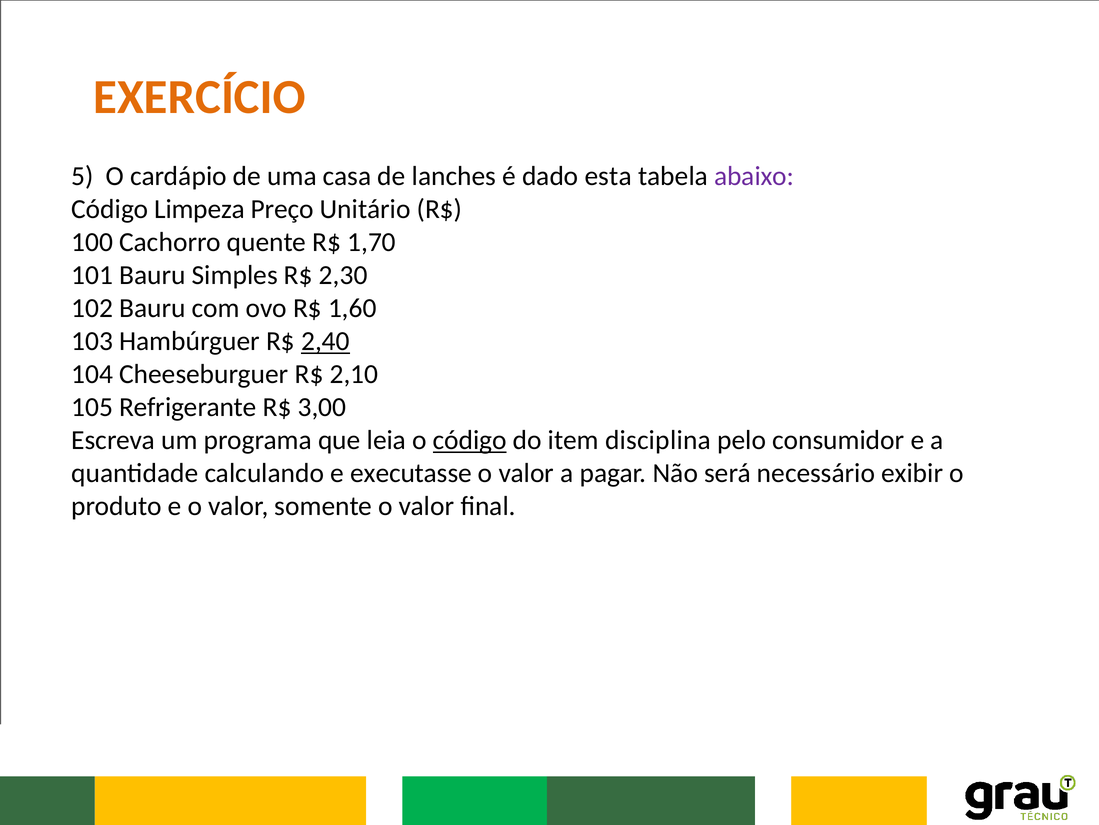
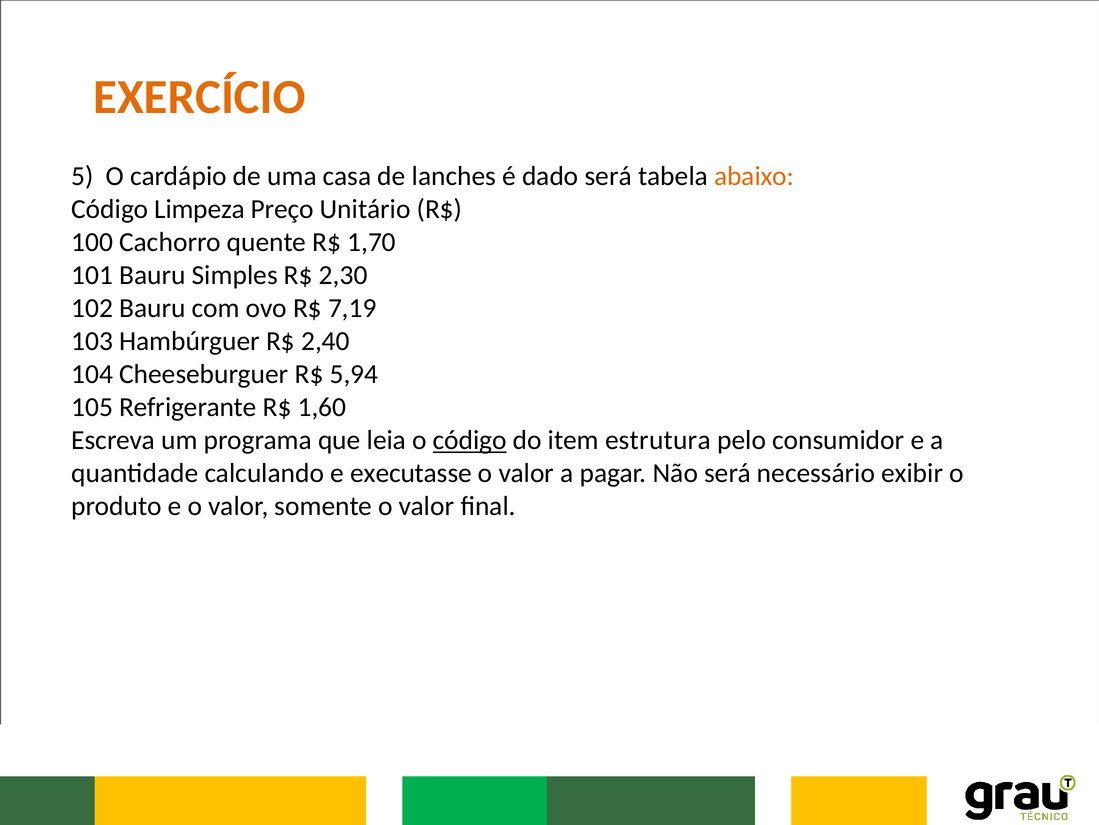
dado esta: esta -> será
abaixo colour: purple -> orange
1,60: 1,60 -> 7,19
2,40 underline: present -> none
2,10: 2,10 -> 5,94
3,00: 3,00 -> 1,60
disciplina: disciplina -> estrutura
